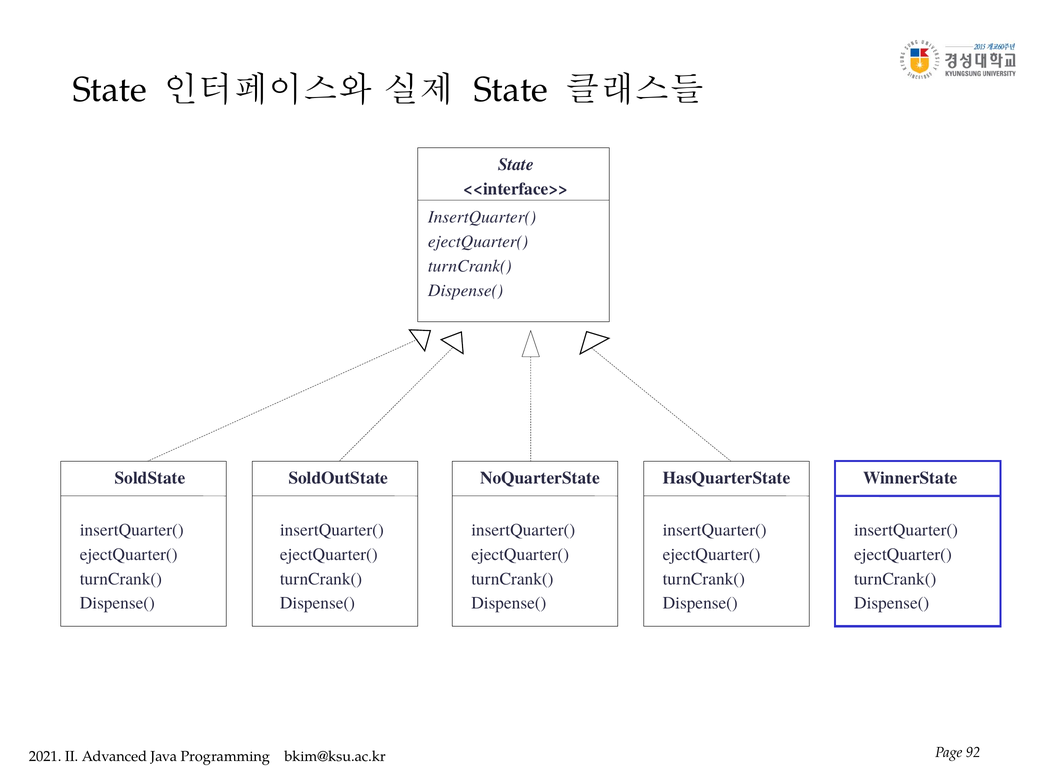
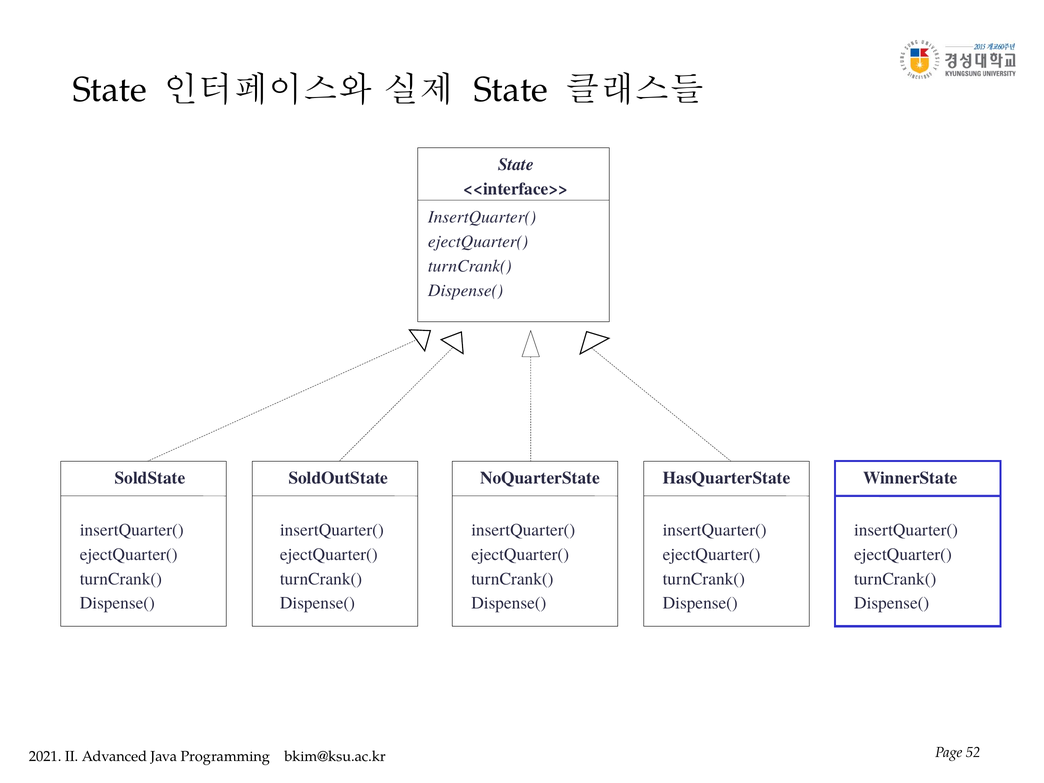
92: 92 -> 52
